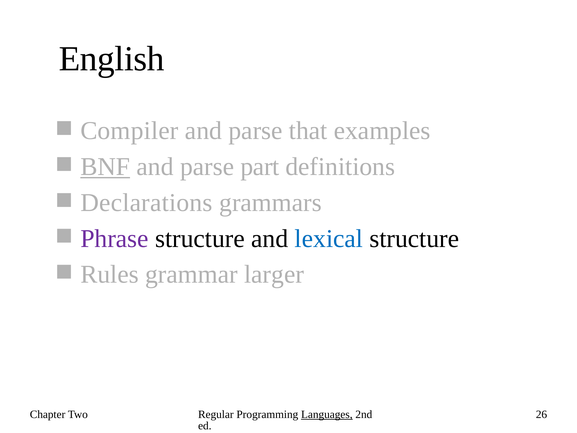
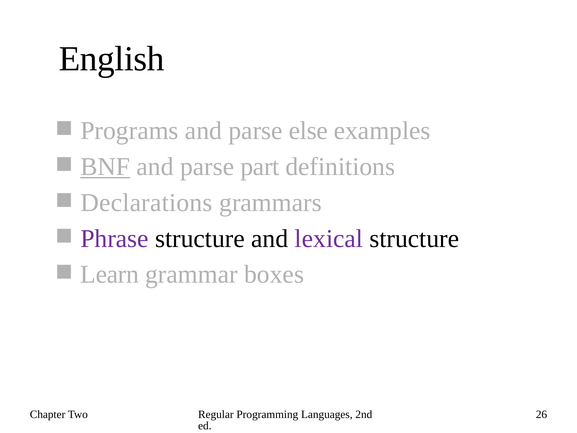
Compiler: Compiler -> Programs
that: that -> else
lexical colour: blue -> purple
Rules: Rules -> Learn
larger: larger -> boxes
Languages underline: present -> none
